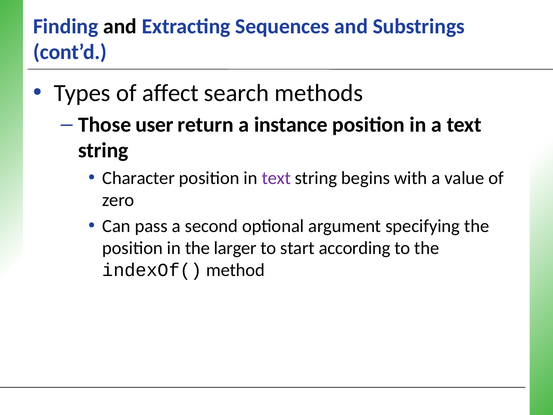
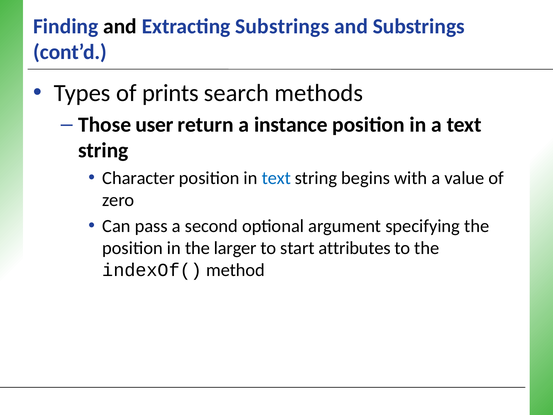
Extracting Sequences: Sequences -> Substrings
affect: affect -> prints
text at (276, 178) colour: purple -> blue
according: according -> attributes
